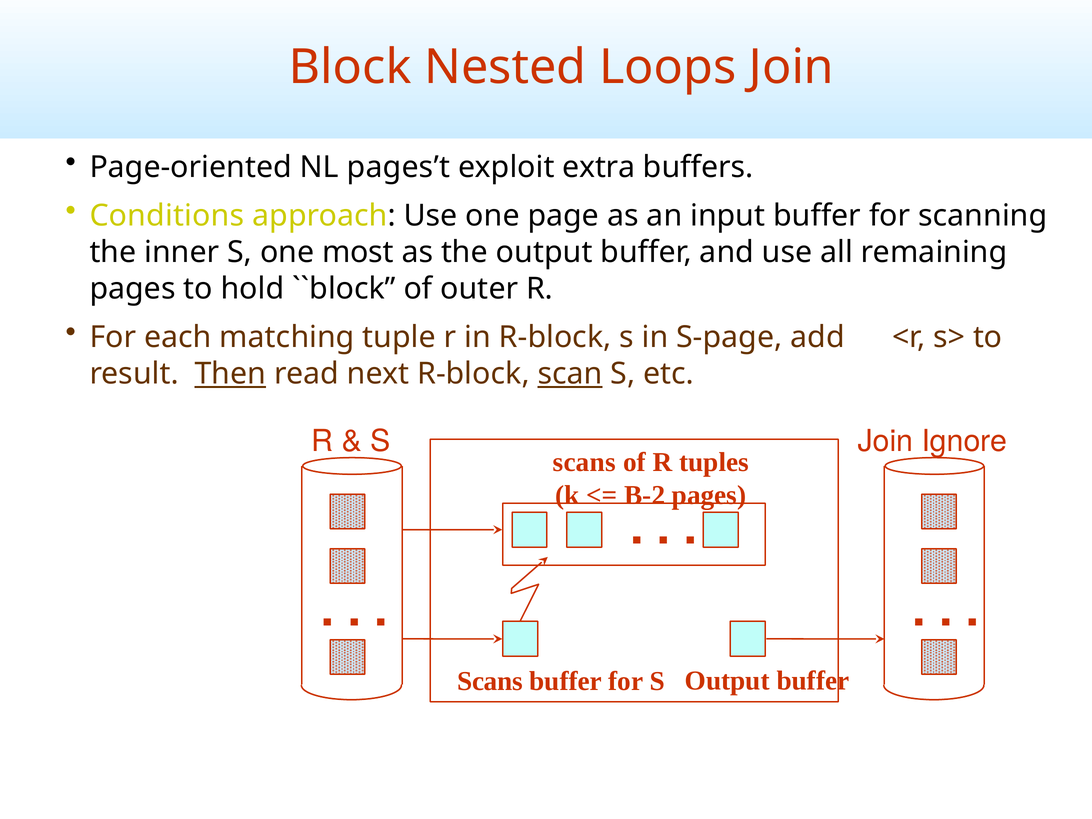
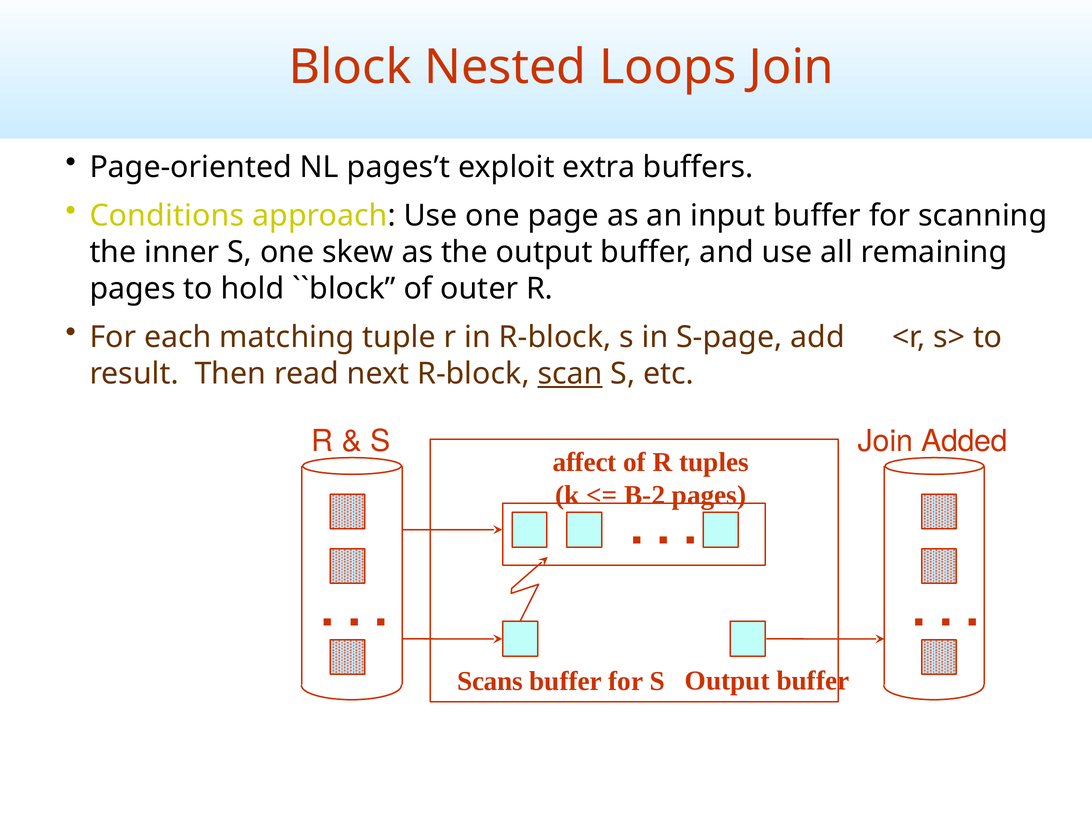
most: most -> skew
Then underline: present -> none
Ignore: Ignore -> Added
scans at (584, 462): scans -> affect
